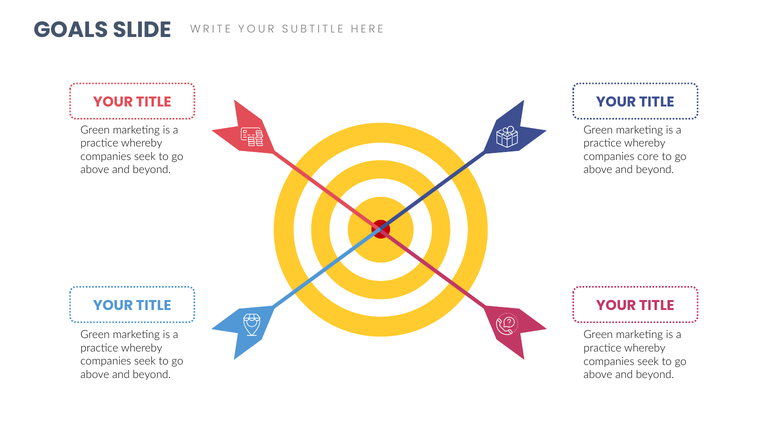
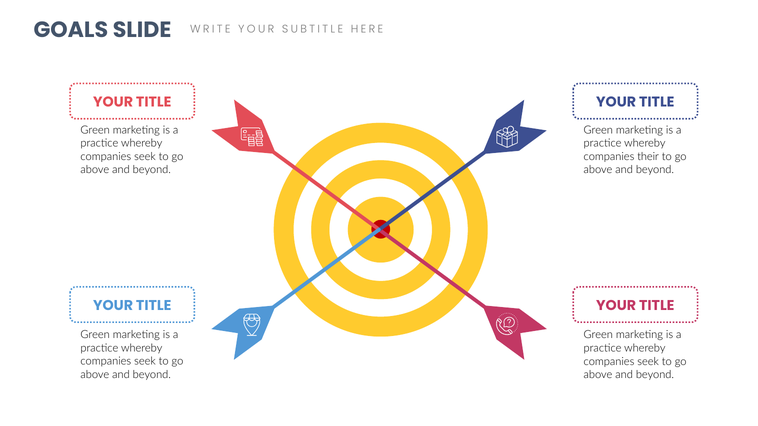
core: core -> their
